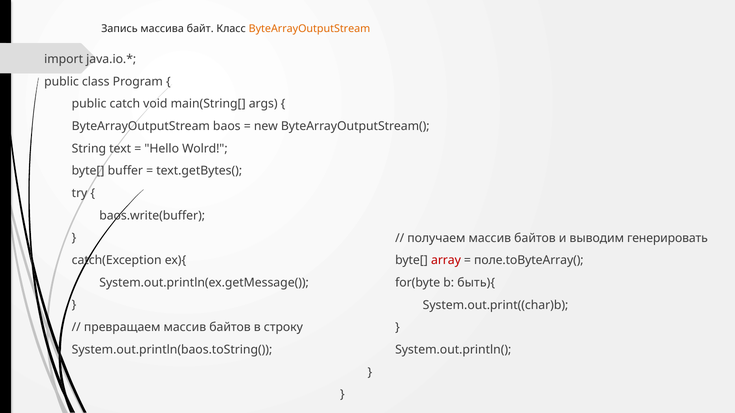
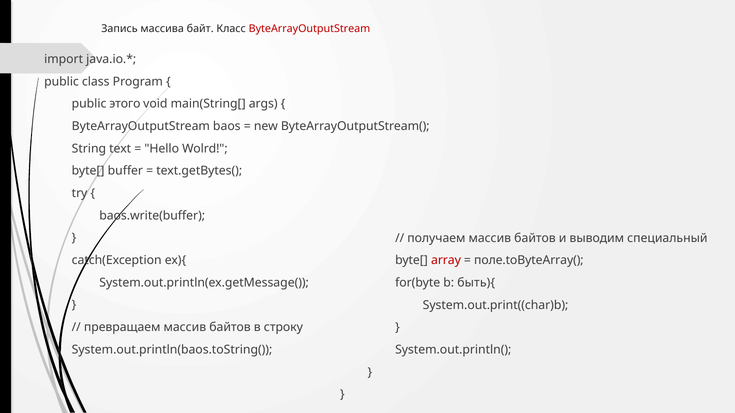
ByteArrayOutputStream at (309, 29) colour: orange -> red
catch: catch -> этого
генерировать: генерировать -> специальный
